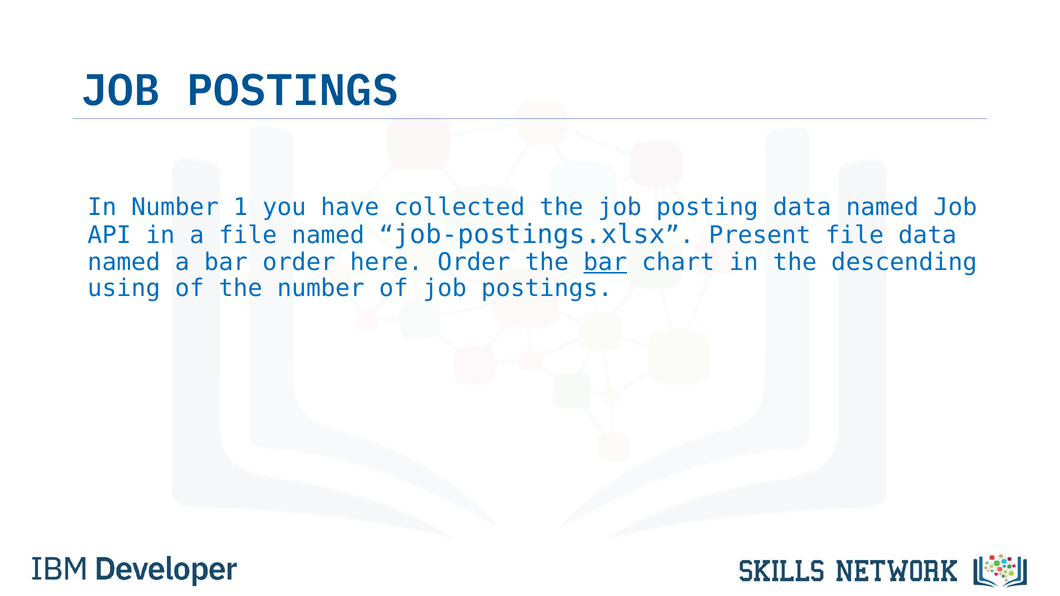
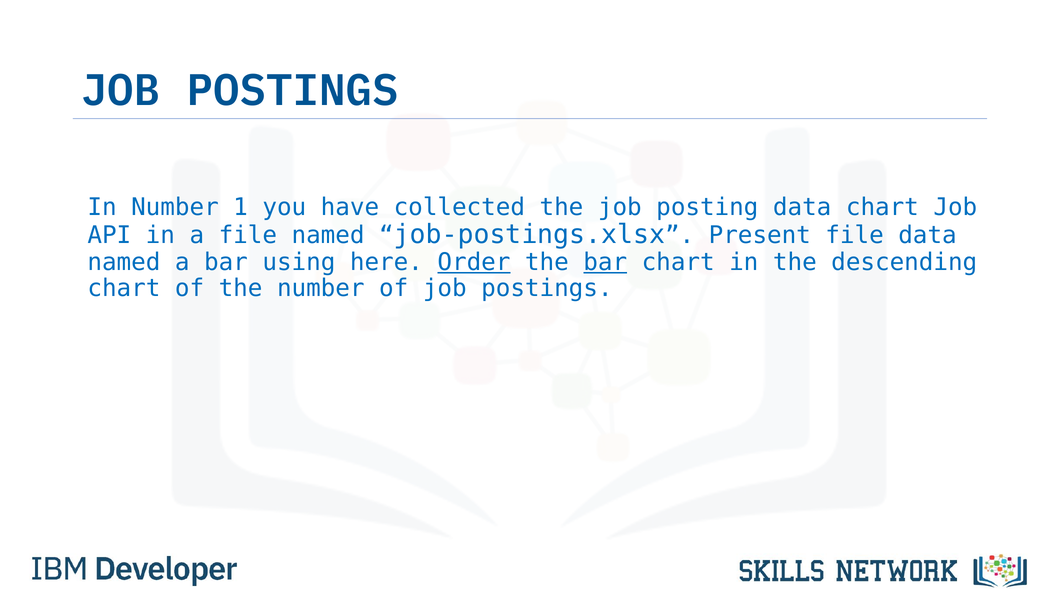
posting data named: named -> chart
bar order: order -> using
Order at (474, 262) underline: none -> present
using at (124, 288): using -> chart
